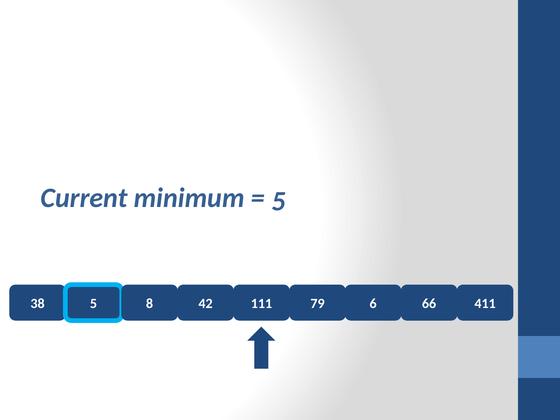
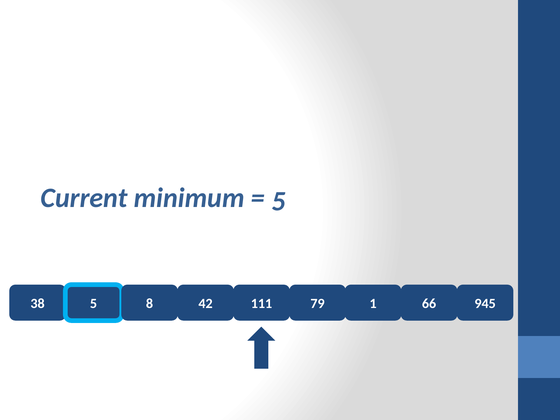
6: 6 -> 1
411: 411 -> 945
